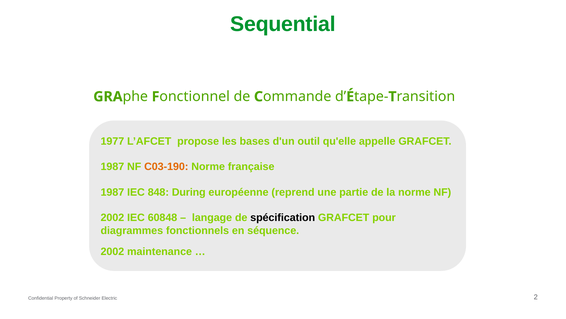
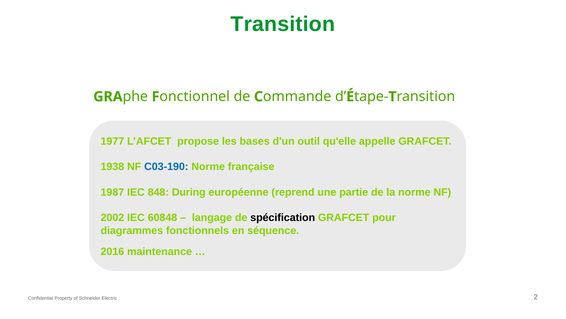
Sequential: Sequential -> Transition
1987 at (112, 166): 1987 -> 1938
C03-190 colour: orange -> blue
2002 at (112, 251): 2002 -> 2016
